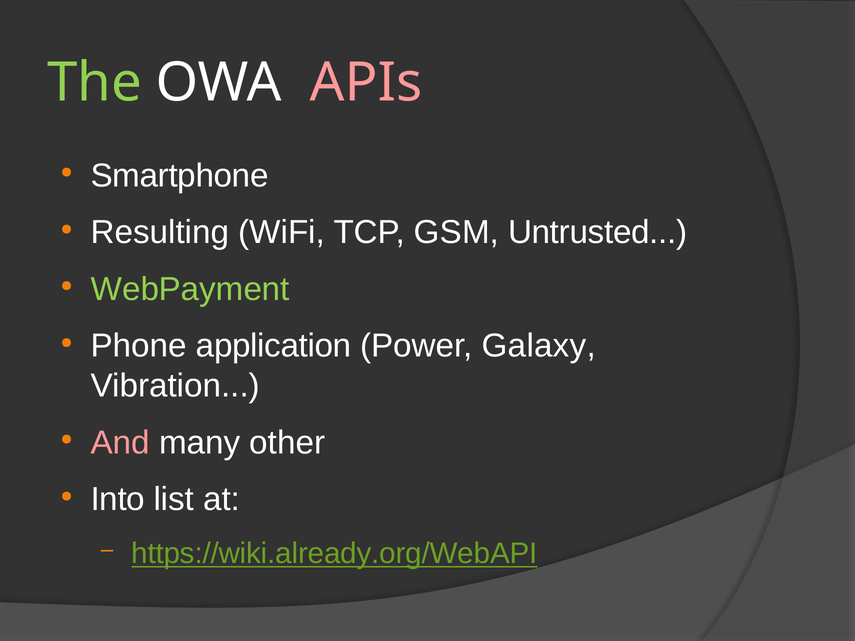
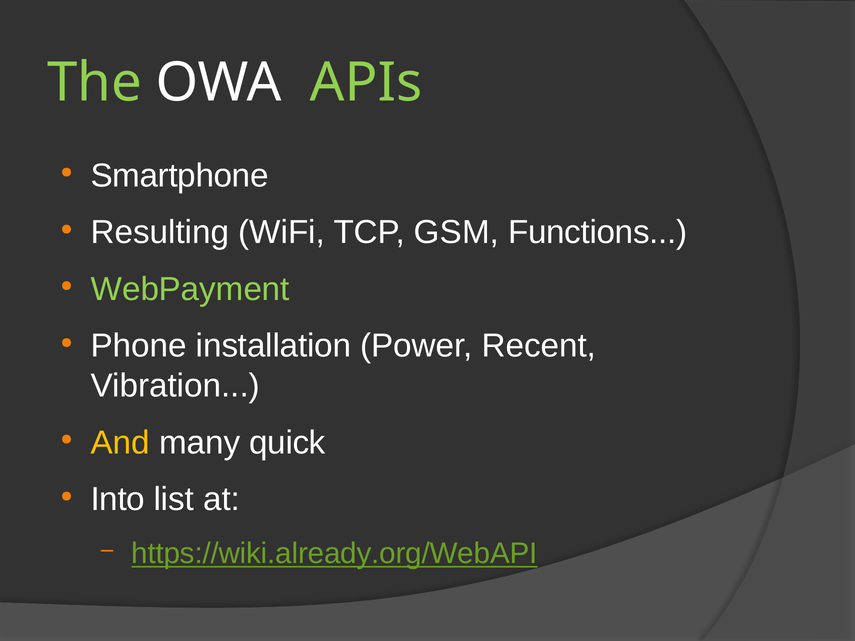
APIs colour: pink -> light green
Untrusted: Untrusted -> Functions
application: application -> installation
Galaxy: Galaxy -> Recent
And colour: pink -> yellow
other: other -> quick
